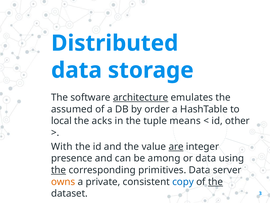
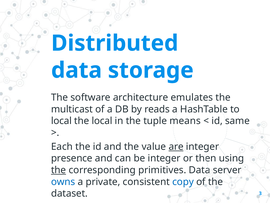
architecture underline: present -> none
assumed: assumed -> multicast
order: order -> reads
the acks: acks -> local
other: other -> same
With: With -> Each
be among: among -> integer
or data: data -> then
owns colour: orange -> blue
the at (216, 181) underline: present -> none
